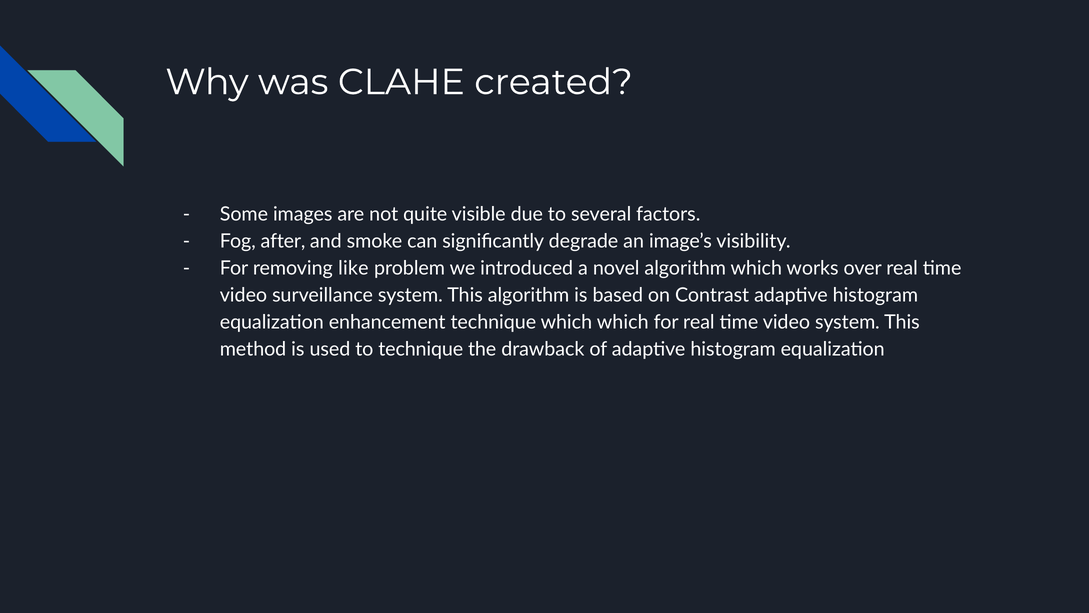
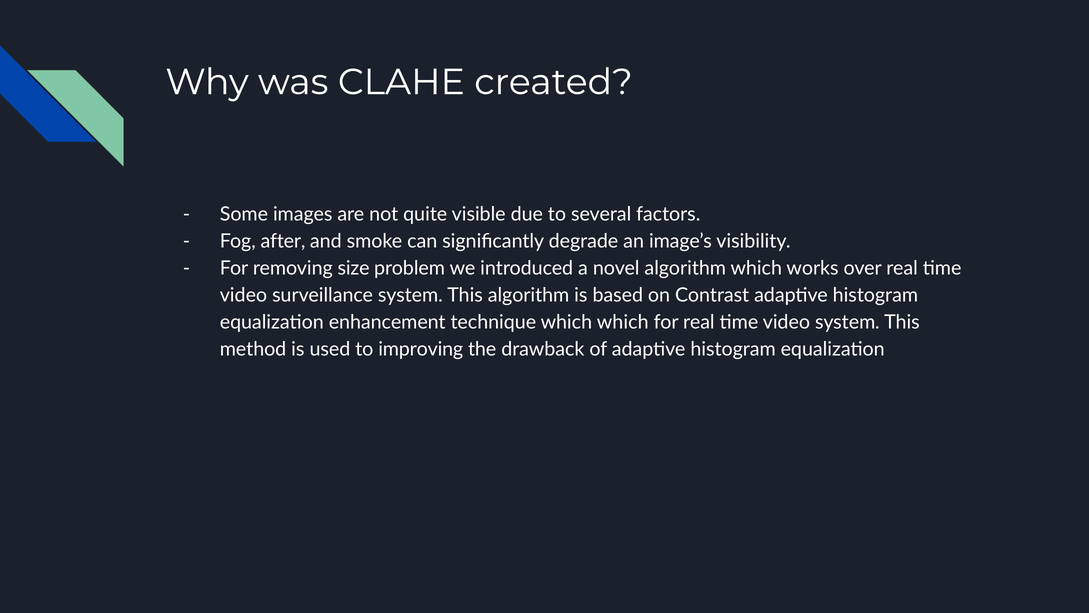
like: like -> size
to technique: technique -> improving
